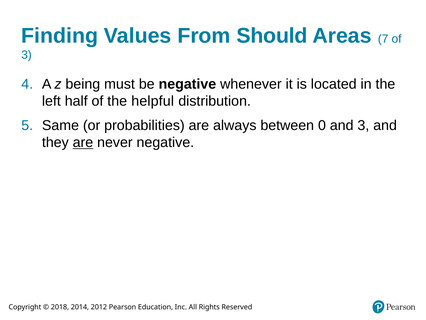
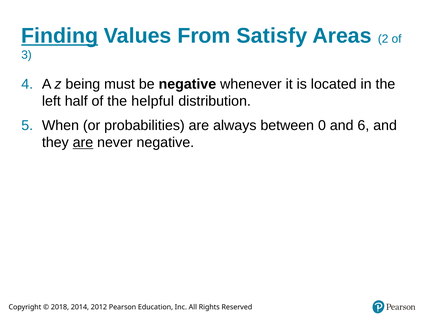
Finding underline: none -> present
Should: Should -> Satisfy
7: 7 -> 2
Same: Same -> When
and 3: 3 -> 6
